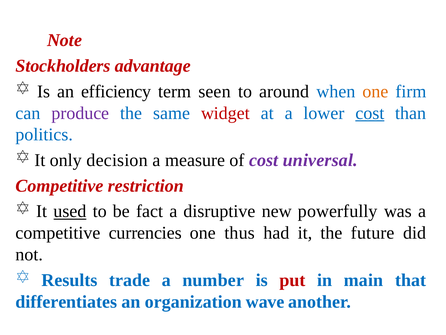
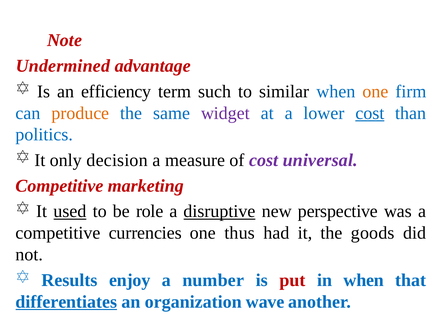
Stockholders: Stockholders -> Undermined
seen: seen -> such
around: around -> similar
produce colour: purple -> orange
widget colour: red -> purple
restriction: restriction -> marketing
fact: fact -> role
disruptive underline: none -> present
powerfully: powerfully -> perspective
future: future -> goods
trade: trade -> enjoy
in main: main -> when
differentiates underline: none -> present
